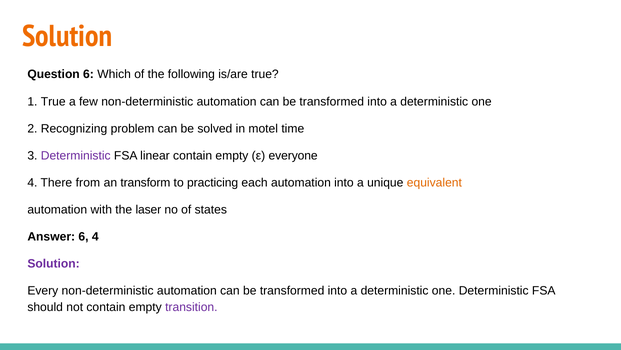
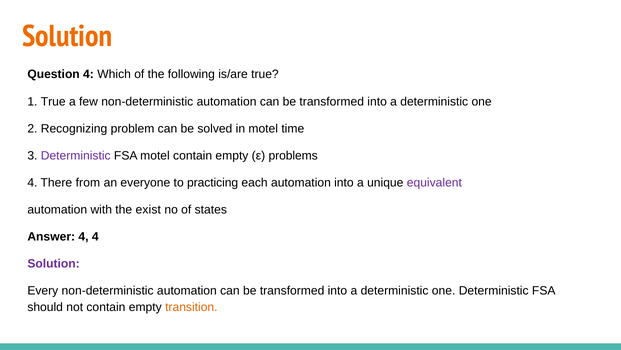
Question 6: 6 -> 4
FSA linear: linear -> motel
everyone: everyone -> problems
transform: transform -> everyone
equivalent colour: orange -> purple
laser: laser -> exist
Answer 6: 6 -> 4
transition colour: purple -> orange
